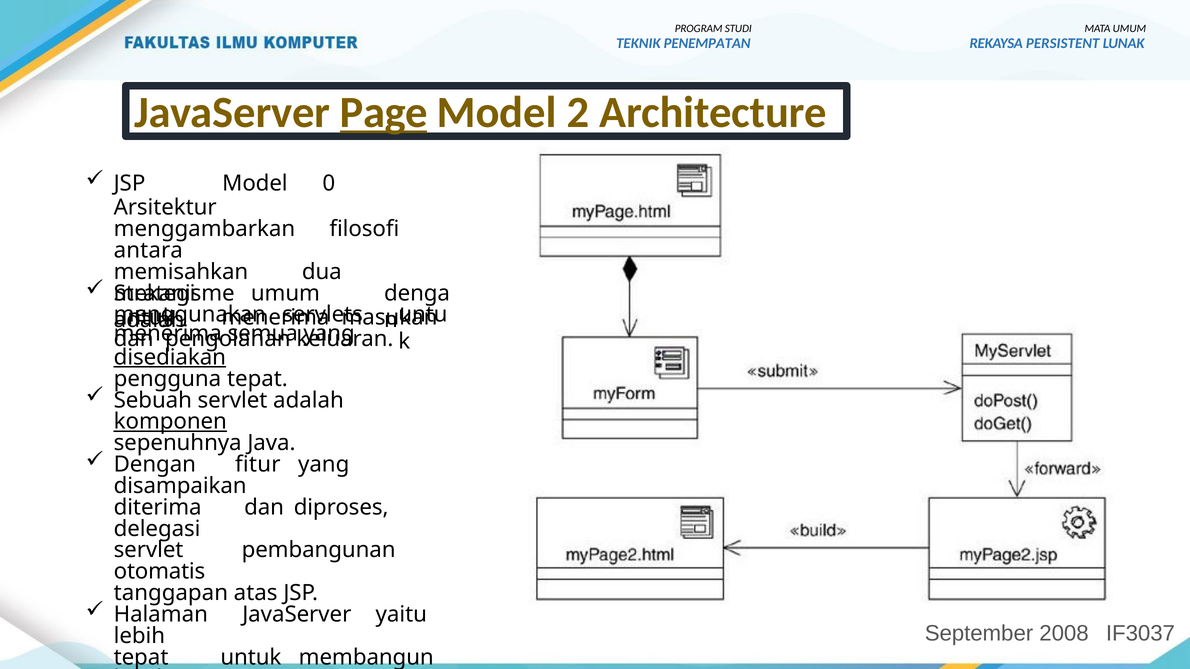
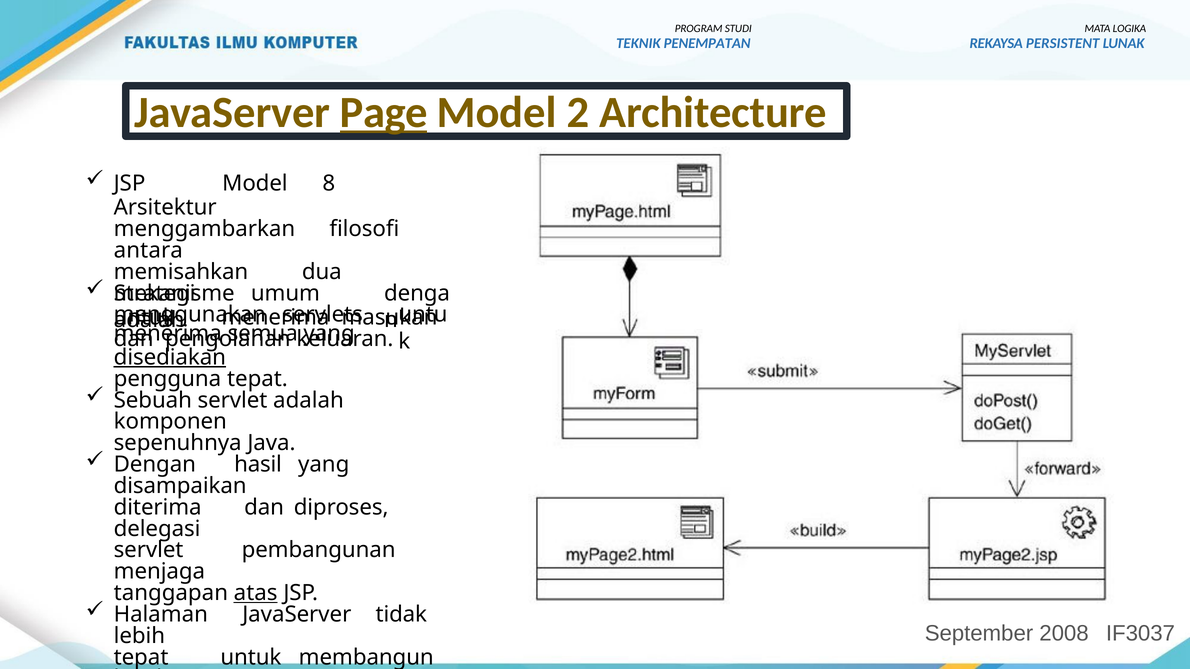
MATA UMUM: UMUM -> LOGIKA
0: 0 -> 8
komponen at (170, 422) underline: present -> none
Dengan fitur: fitur -> hasil
otomatis: otomatis -> menjaga
atas underline: none -> present
yaitu: yaitu -> tidak
